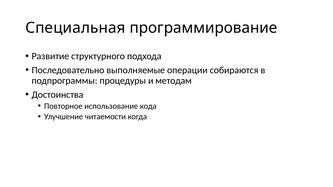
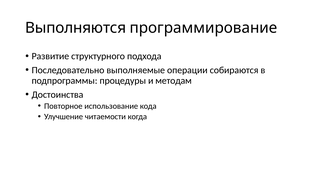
Специальная: Специальная -> Выполняются
